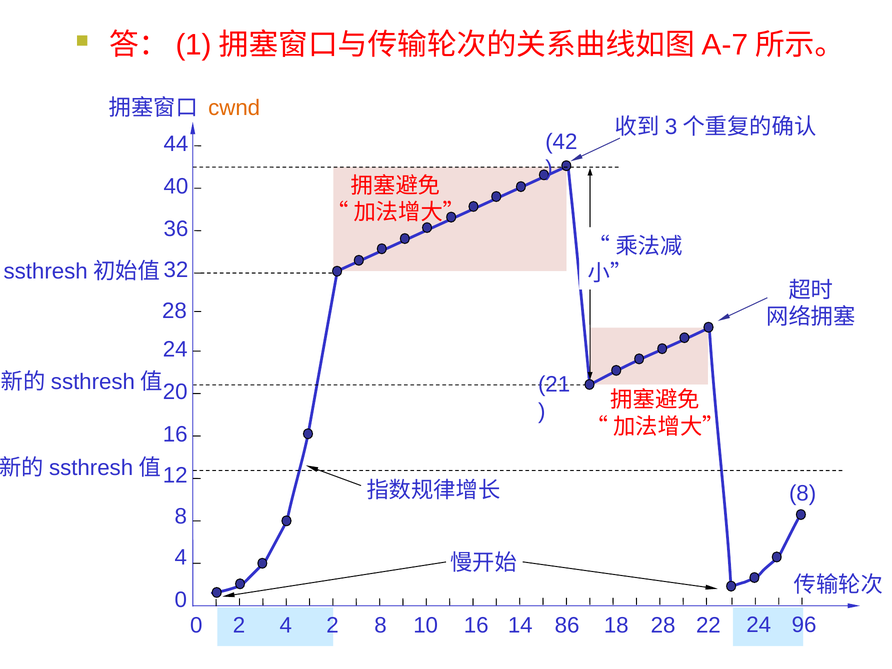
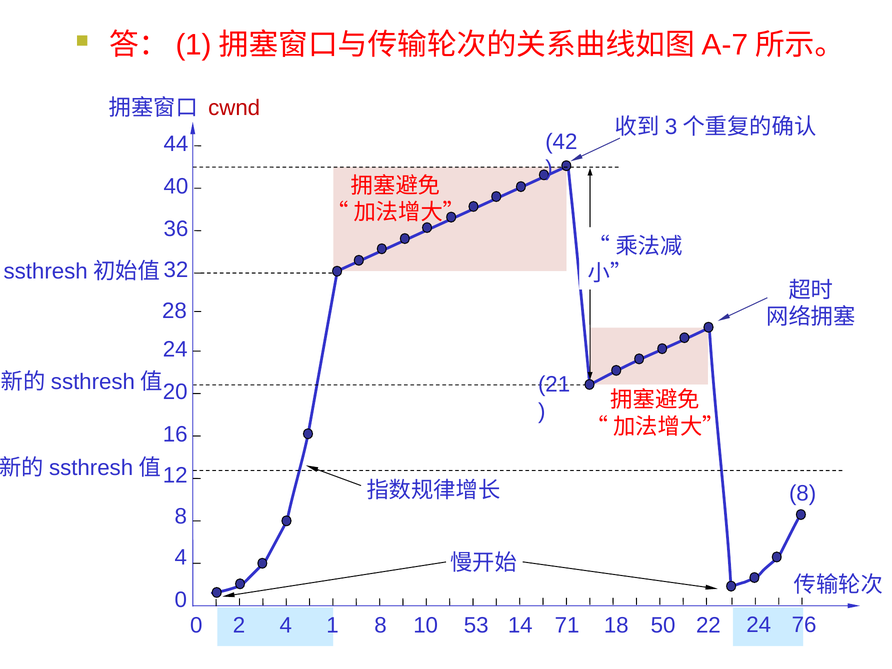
cwnd colour: orange -> red
96: 96 -> 76
4 2: 2 -> 1
10 16: 16 -> 53
86: 86 -> 71
18 28: 28 -> 50
